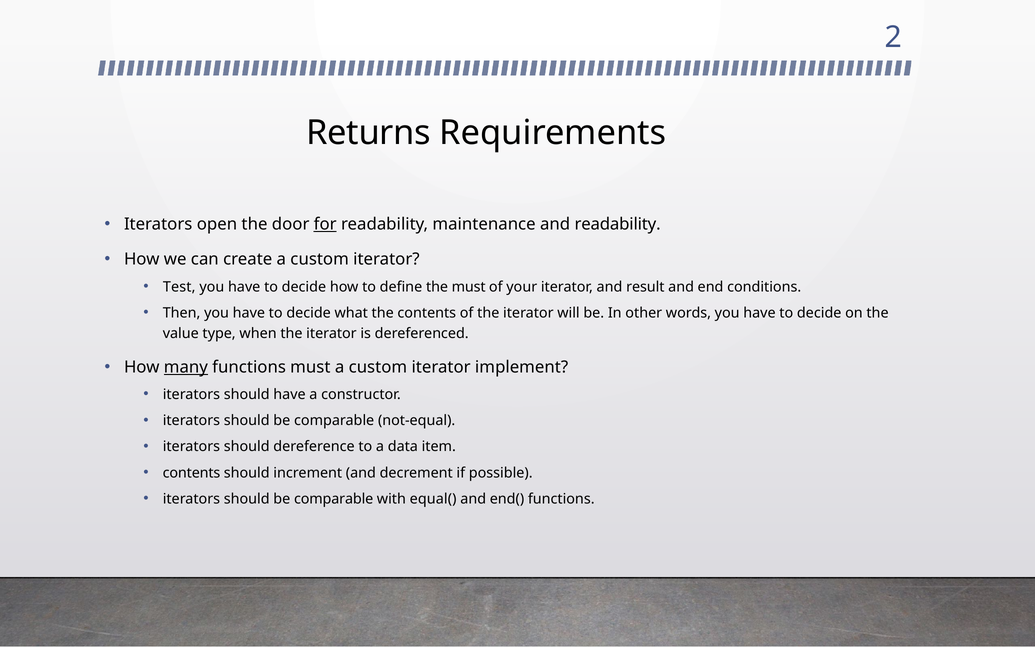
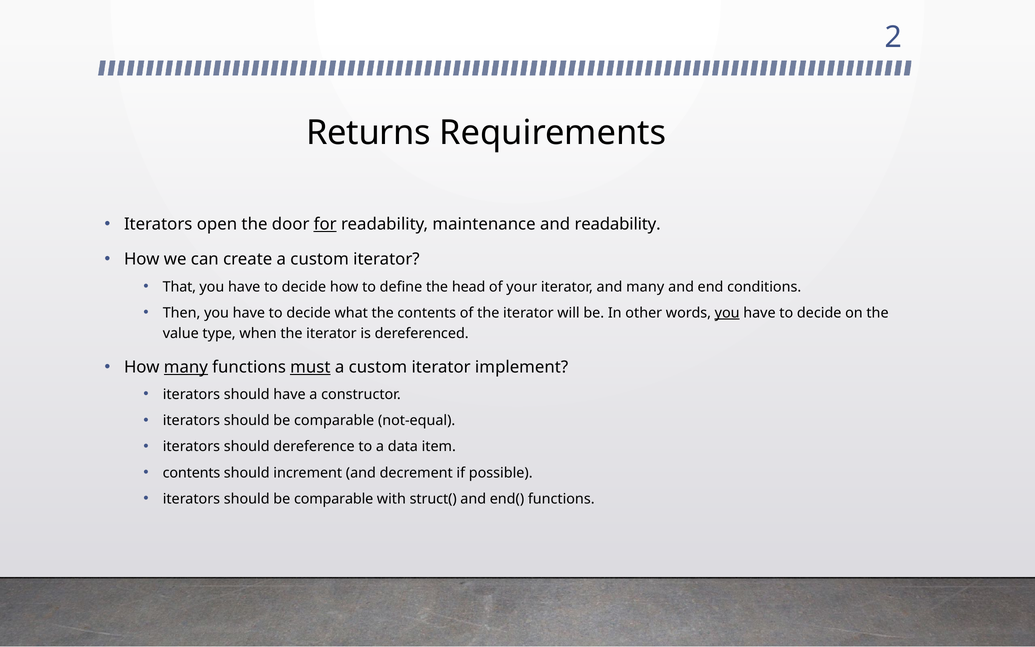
Test: Test -> That
the must: must -> head
and result: result -> many
you at (727, 313) underline: none -> present
must at (310, 367) underline: none -> present
equal(: equal( -> struct(
